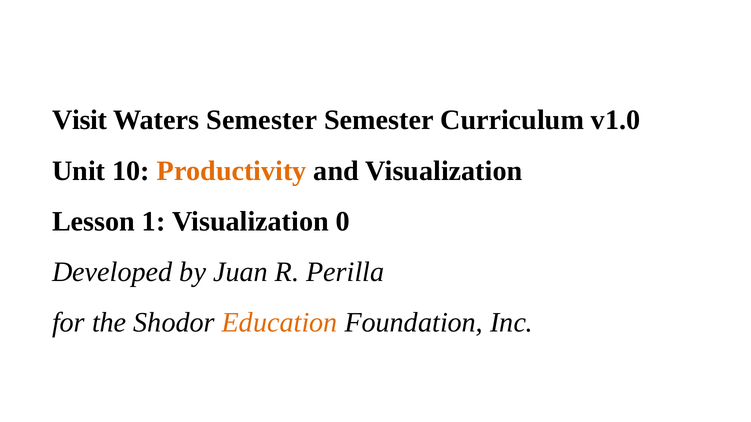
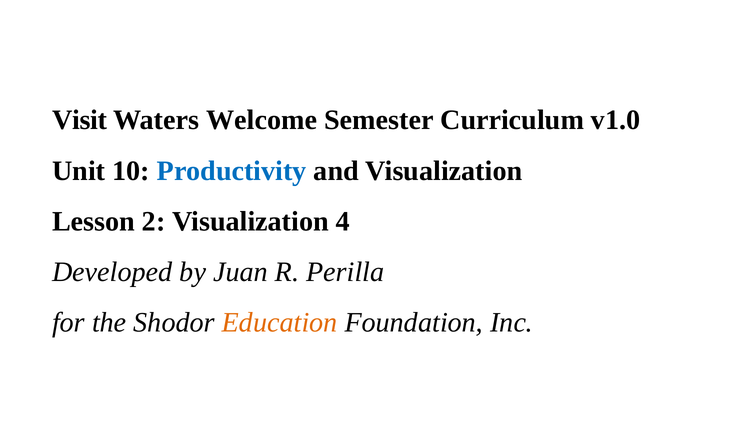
Waters Semester: Semester -> Welcome
Productivity colour: orange -> blue
1: 1 -> 2
0: 0 -> 4
